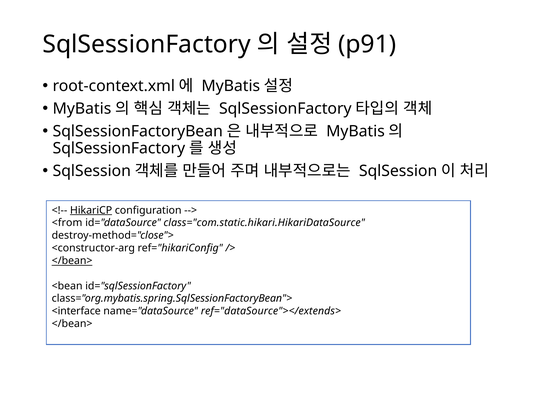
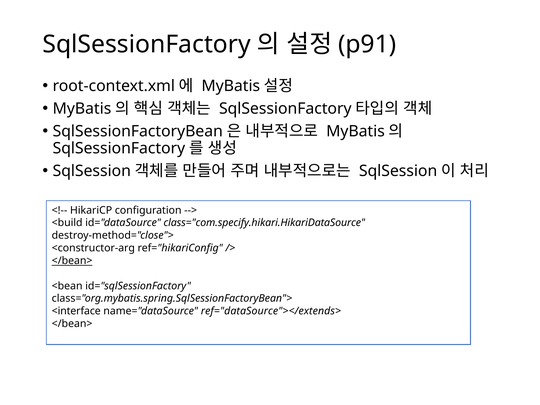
HikariCP underline: present -> none
<from: <from -> <build
class="com.static.hikari.HikariDataSource: class="com.static.hikari.HikariDataSource -> class="com.specify.hikari.HikariDataSource
